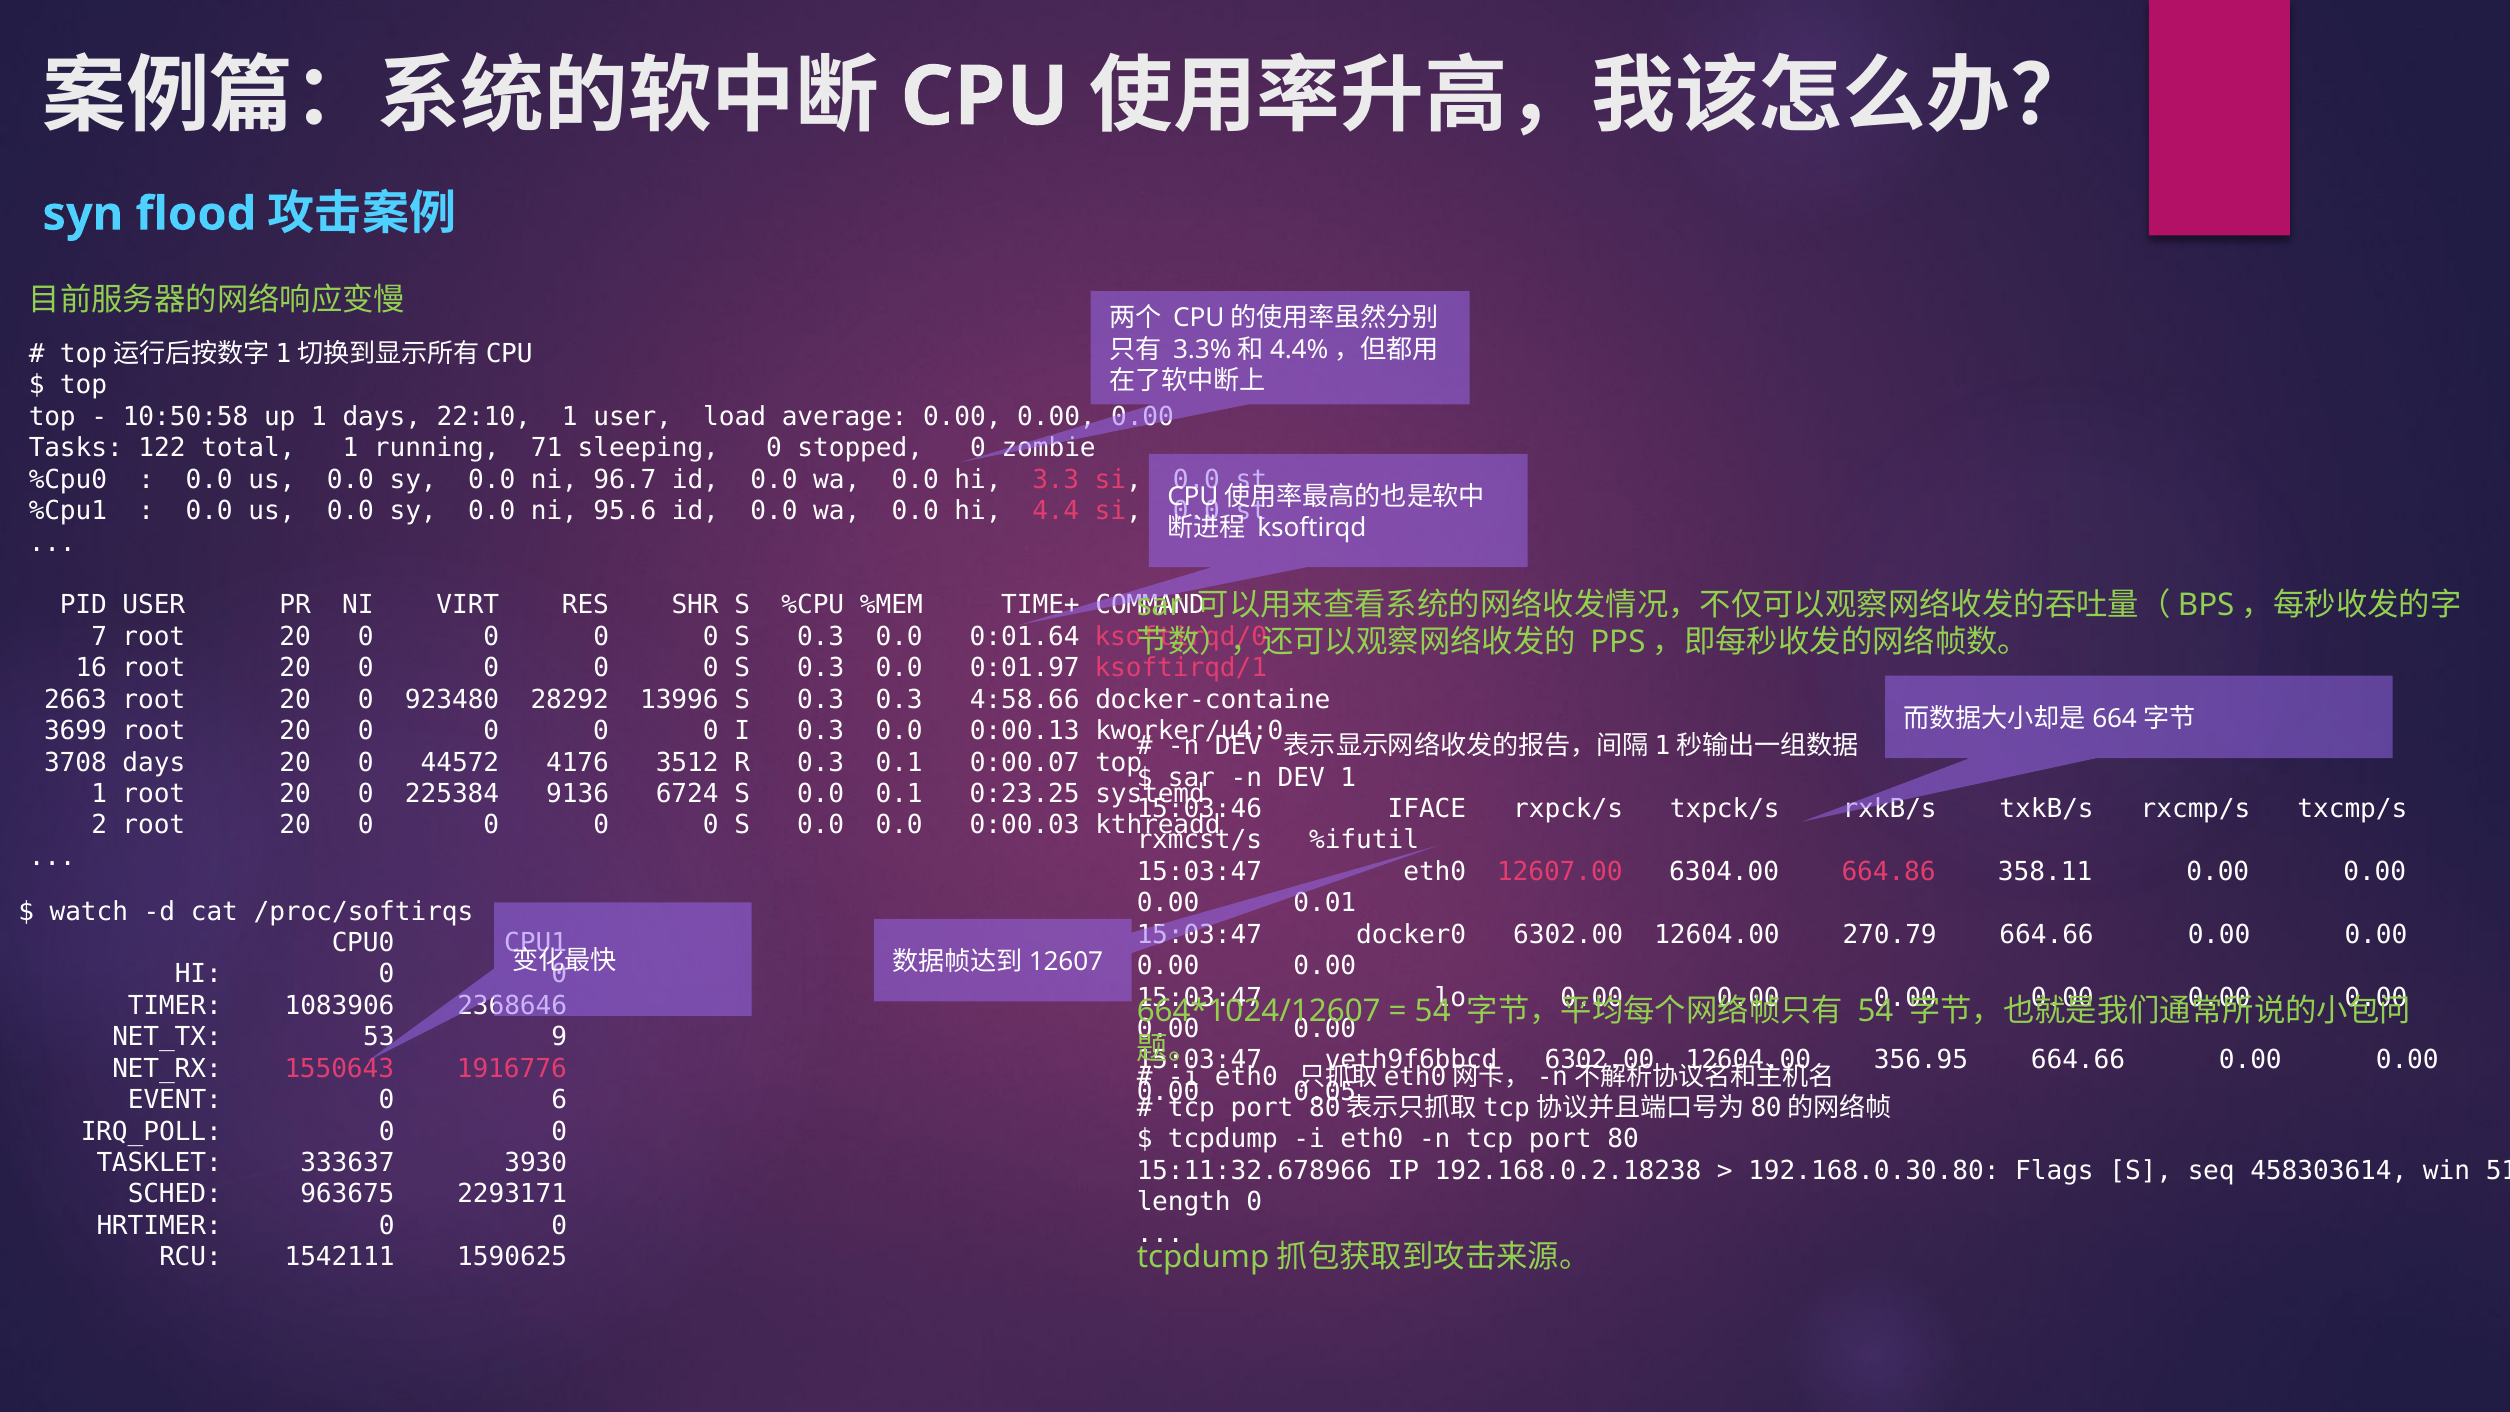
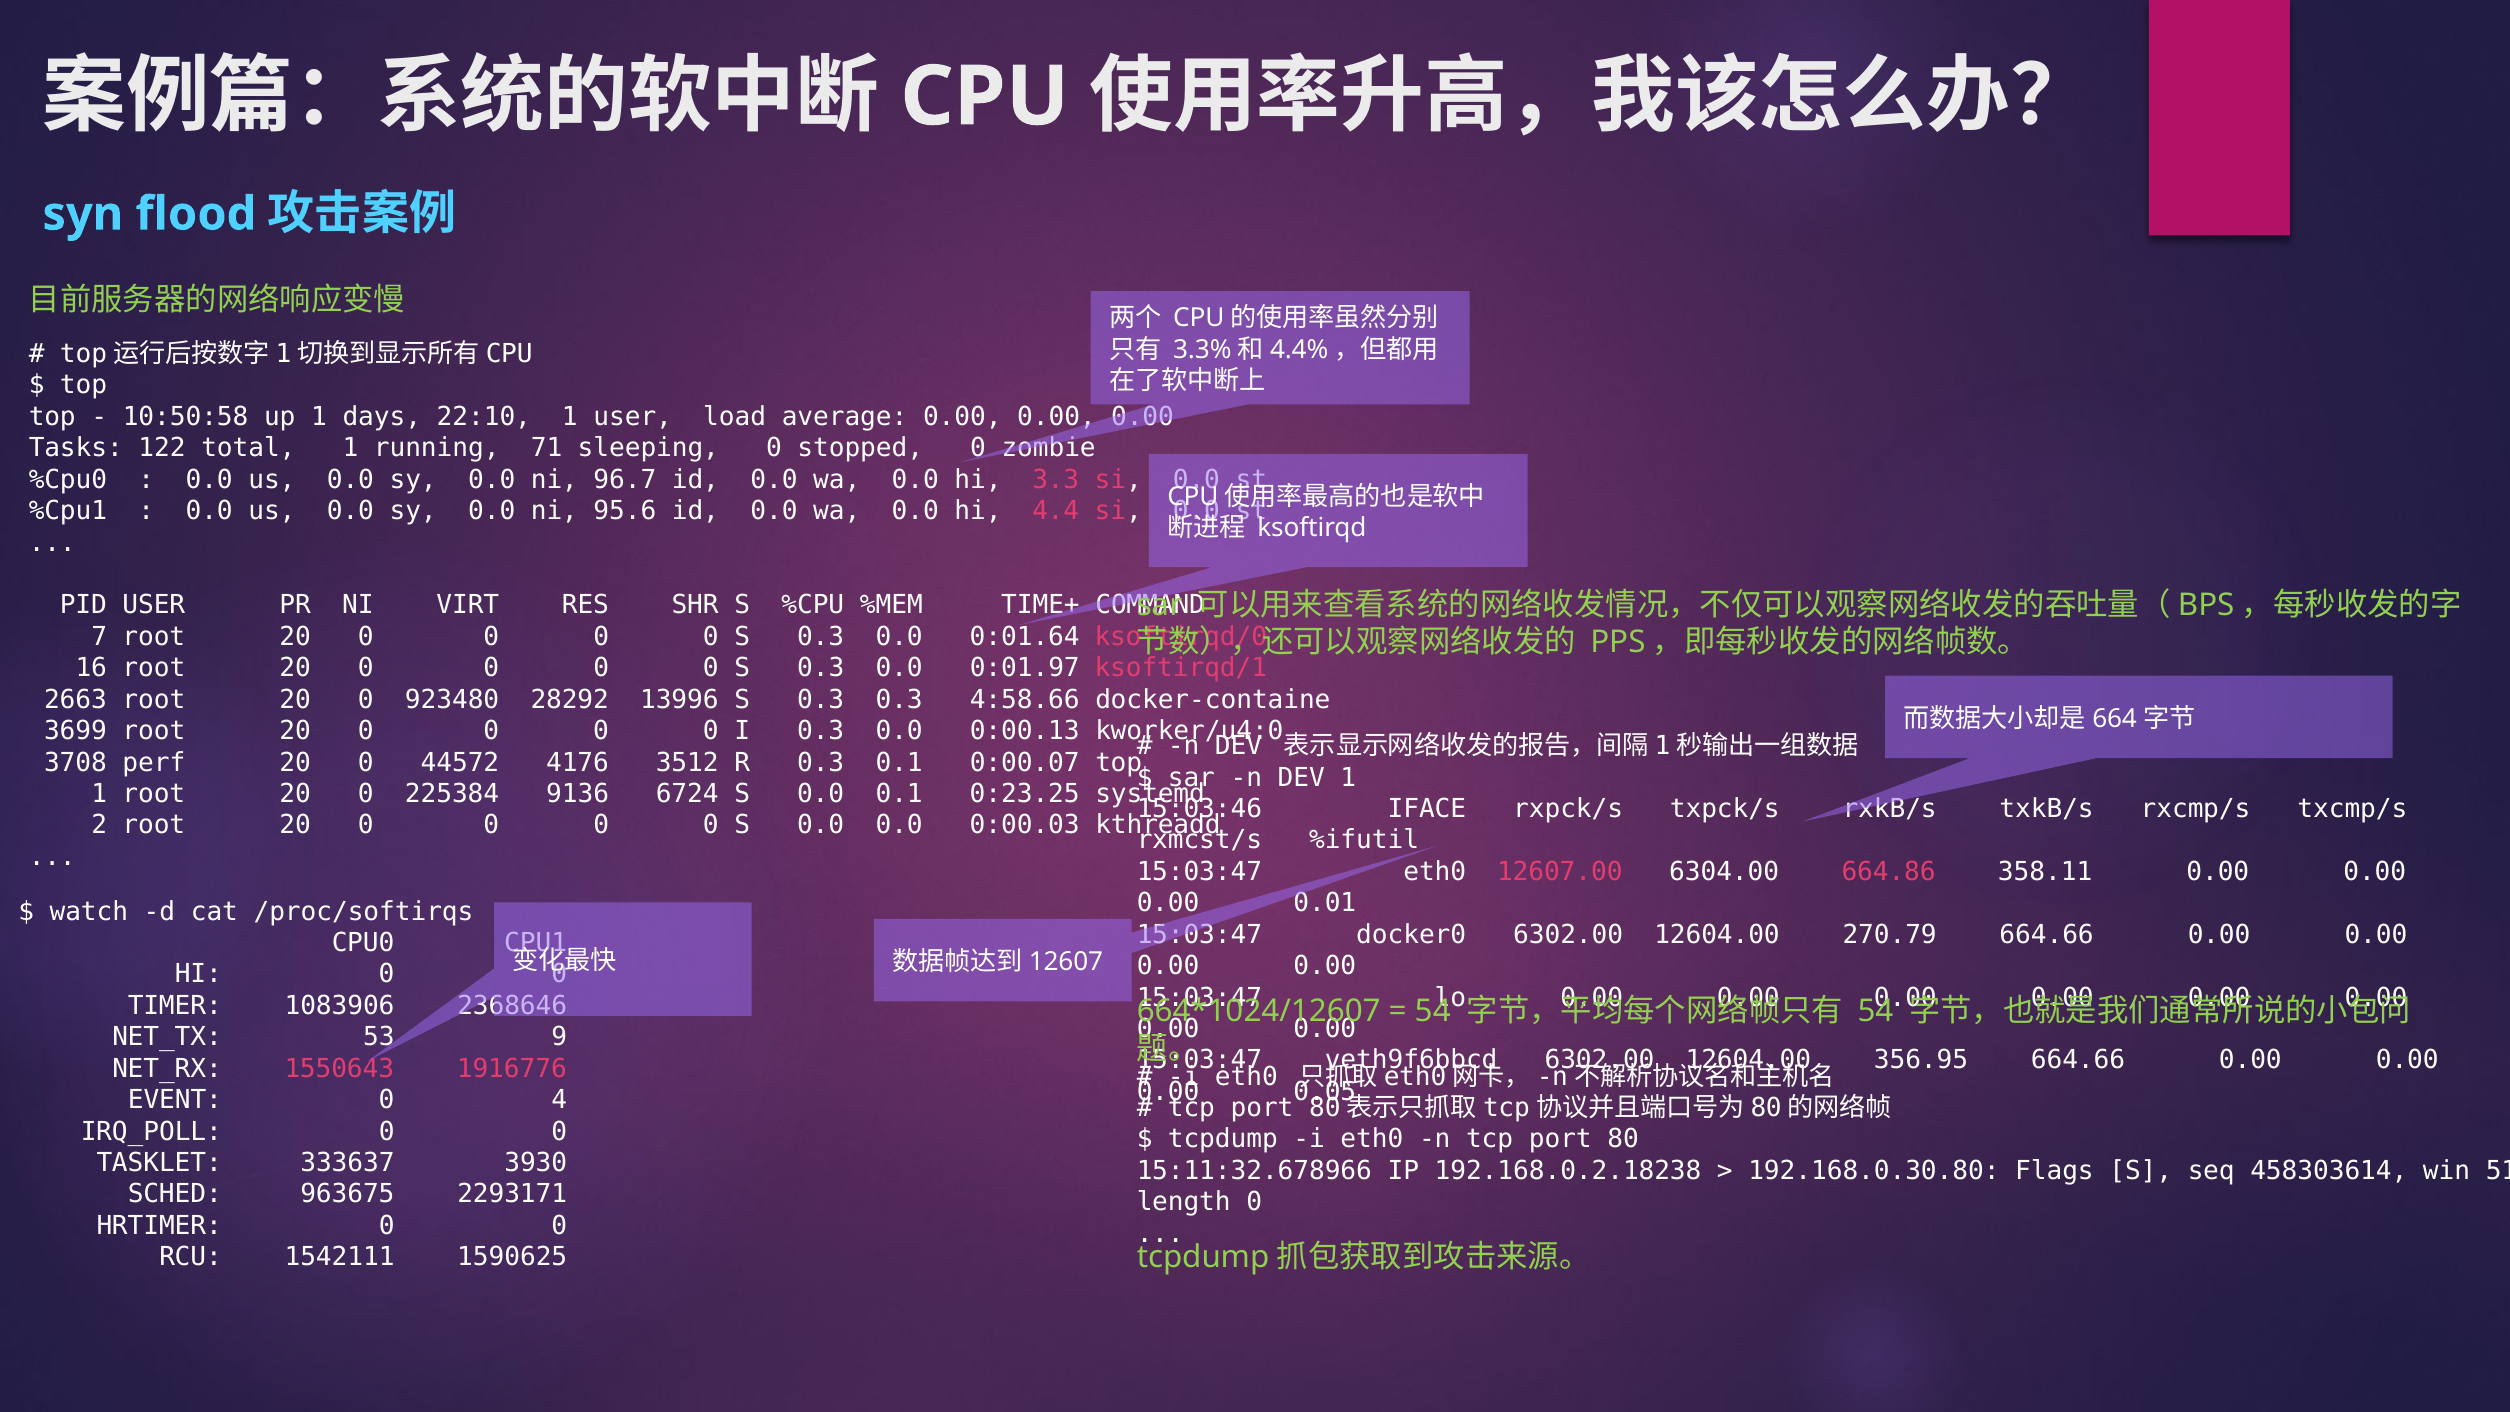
3708 days: days -> perf
6: 6 -> 4
